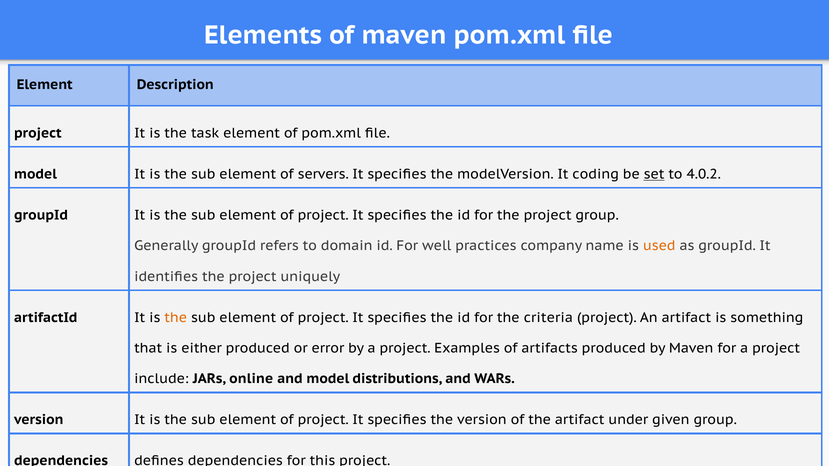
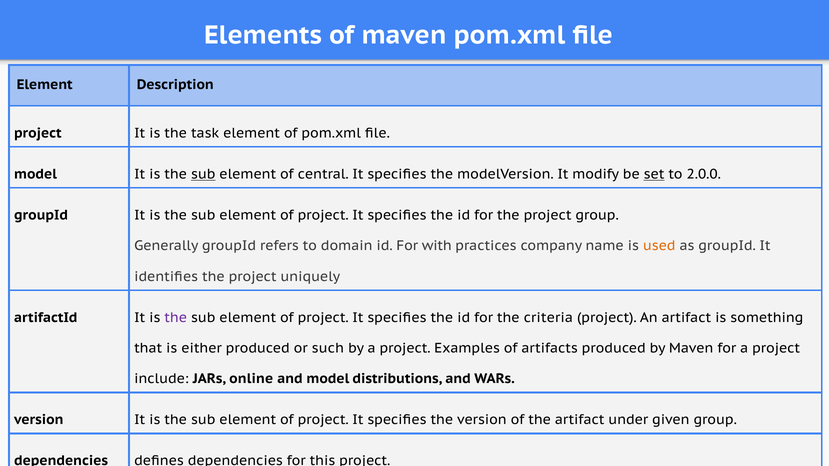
sub at (203, 174) underline: none -> present
servers: servers -> central
coding: coding -> modify
4.0.2: 4.0.2 -> 2.0.0
well: well -> with
the at (176, 318) colour: orange -> purple
error: error -> such
